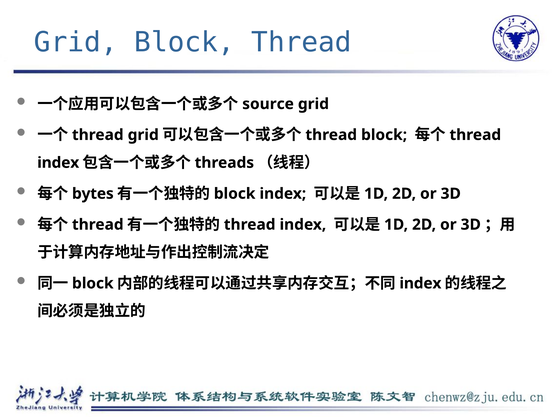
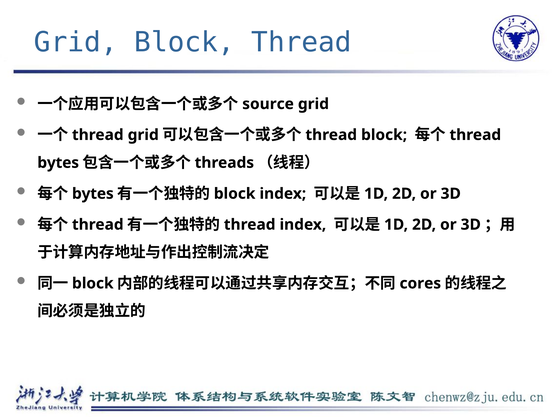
index at (58, 163): index -> bytes
index at (420, 283): index -> cores
